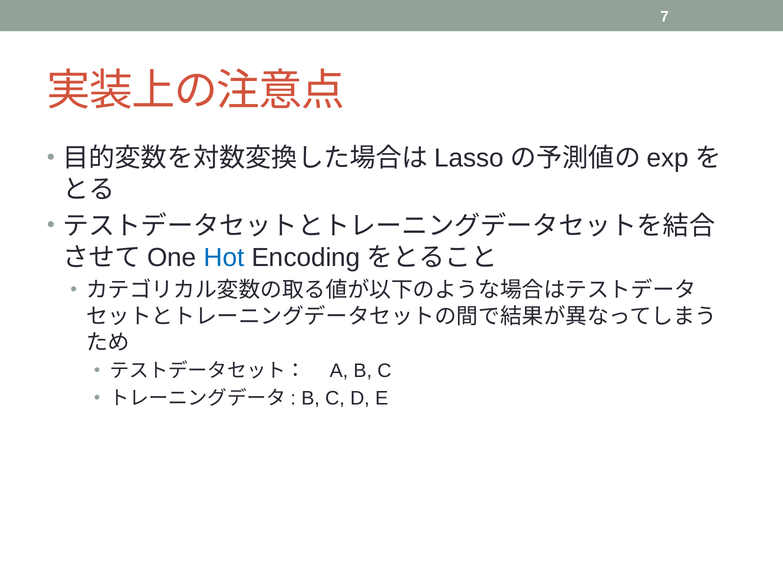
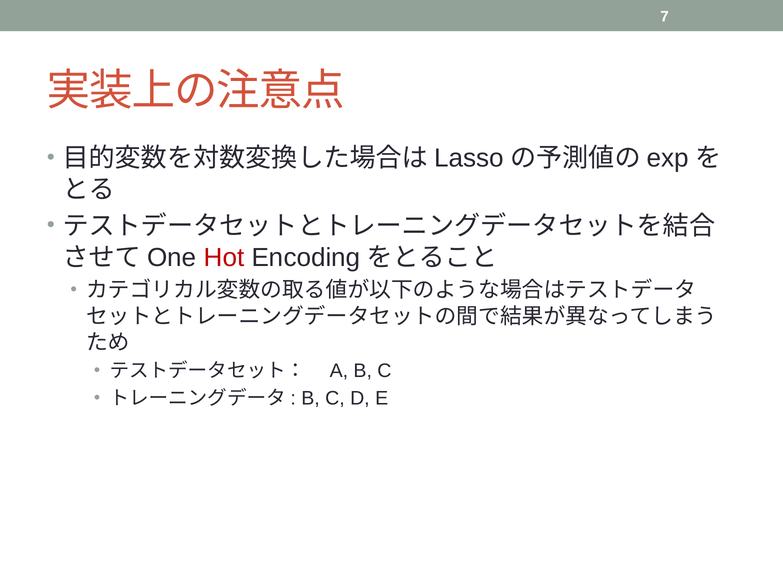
Hot colour: blue -> red
